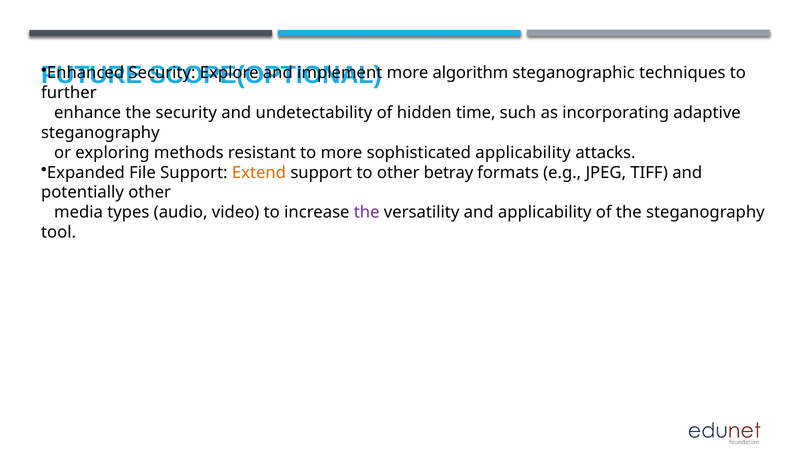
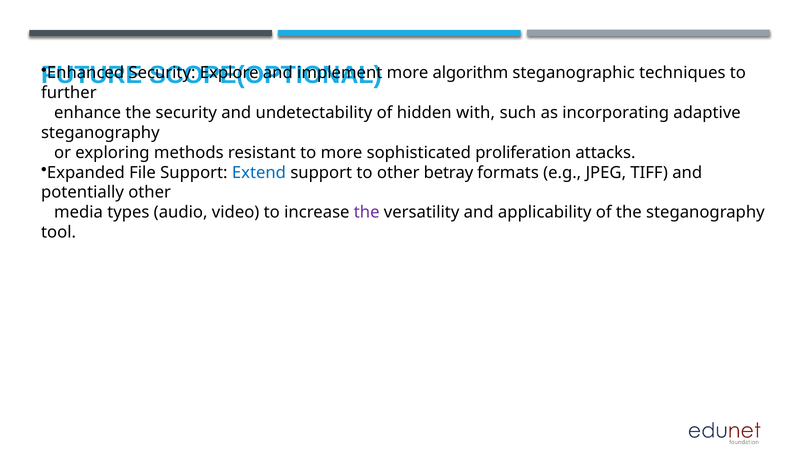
time: time -> with
sophisticated applicability: applicability -> proliferation
Extend colour: orange -> blue
